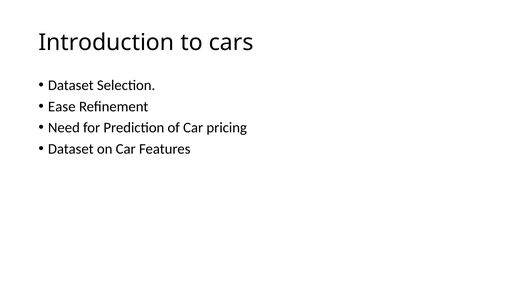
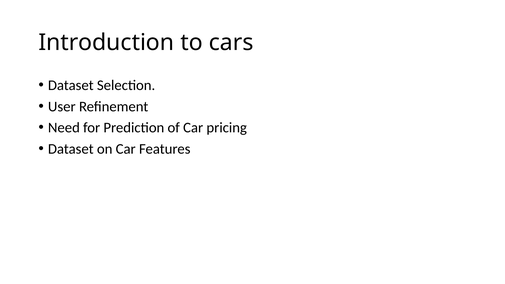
Ease: Ease -> User
